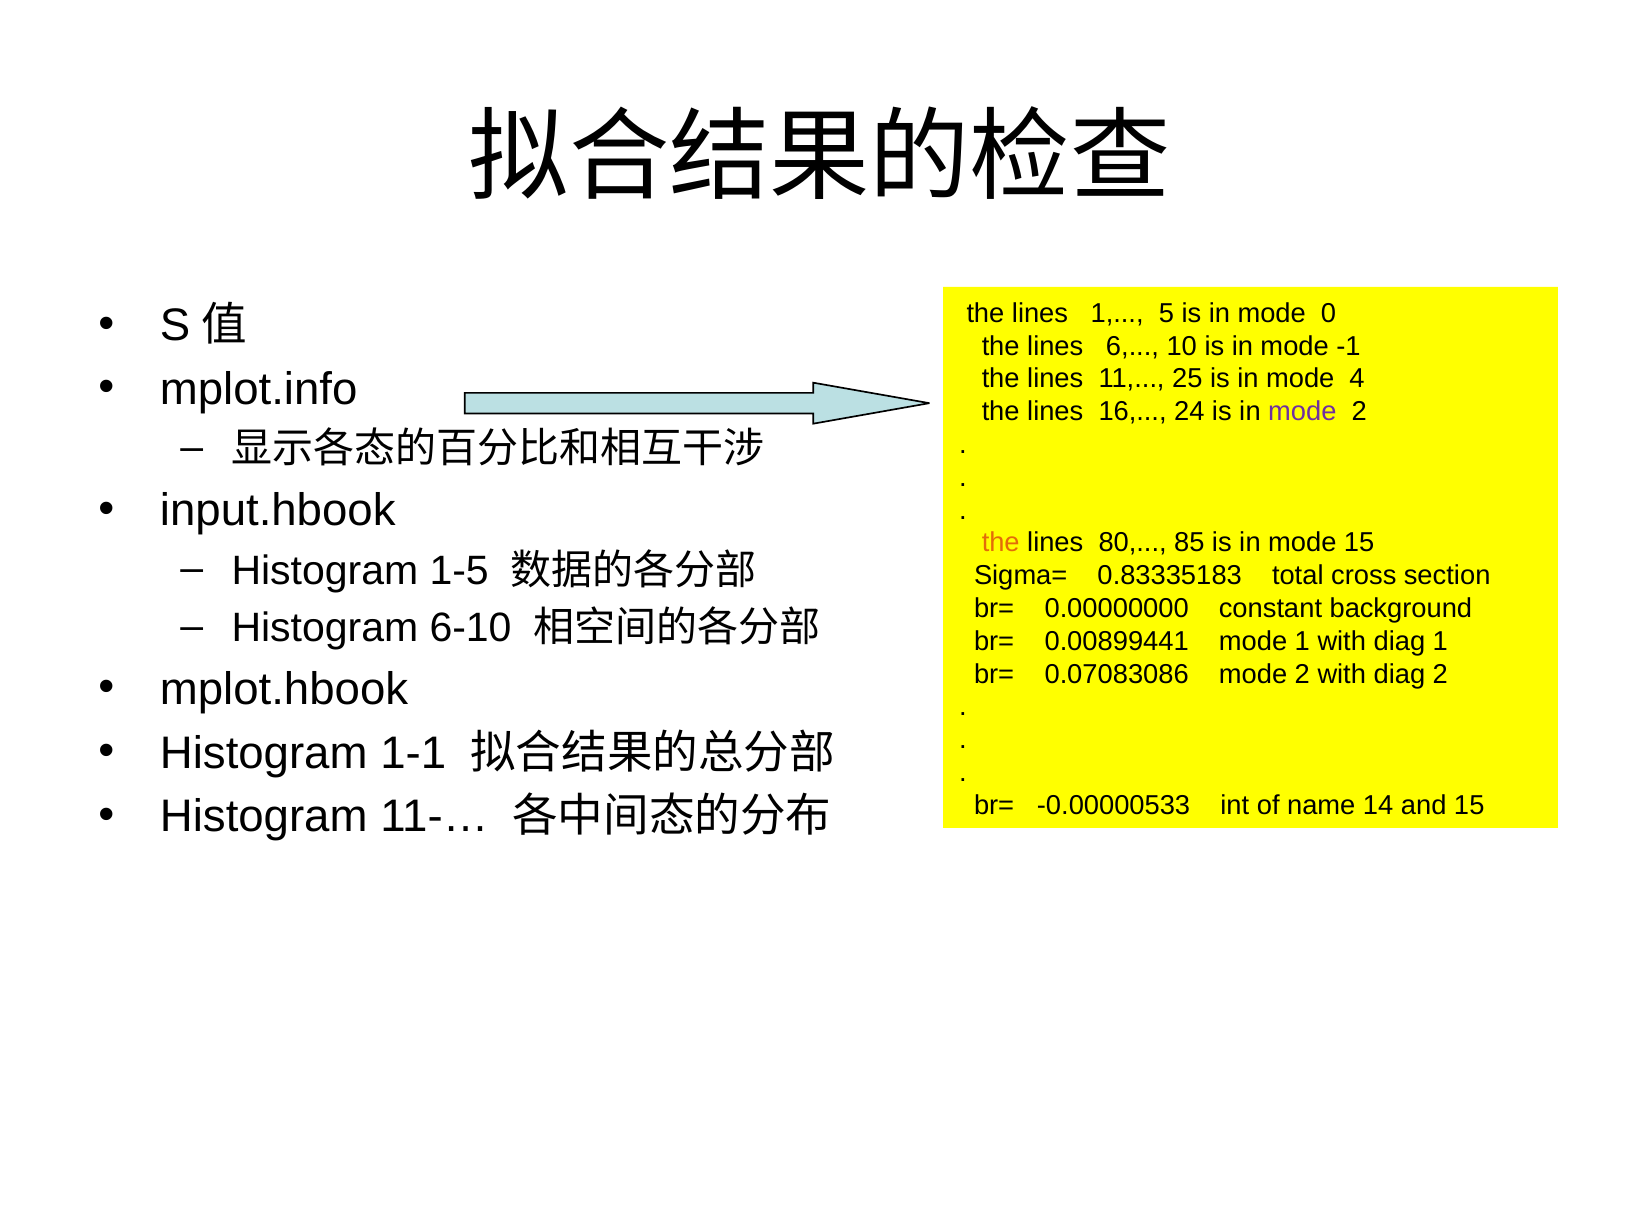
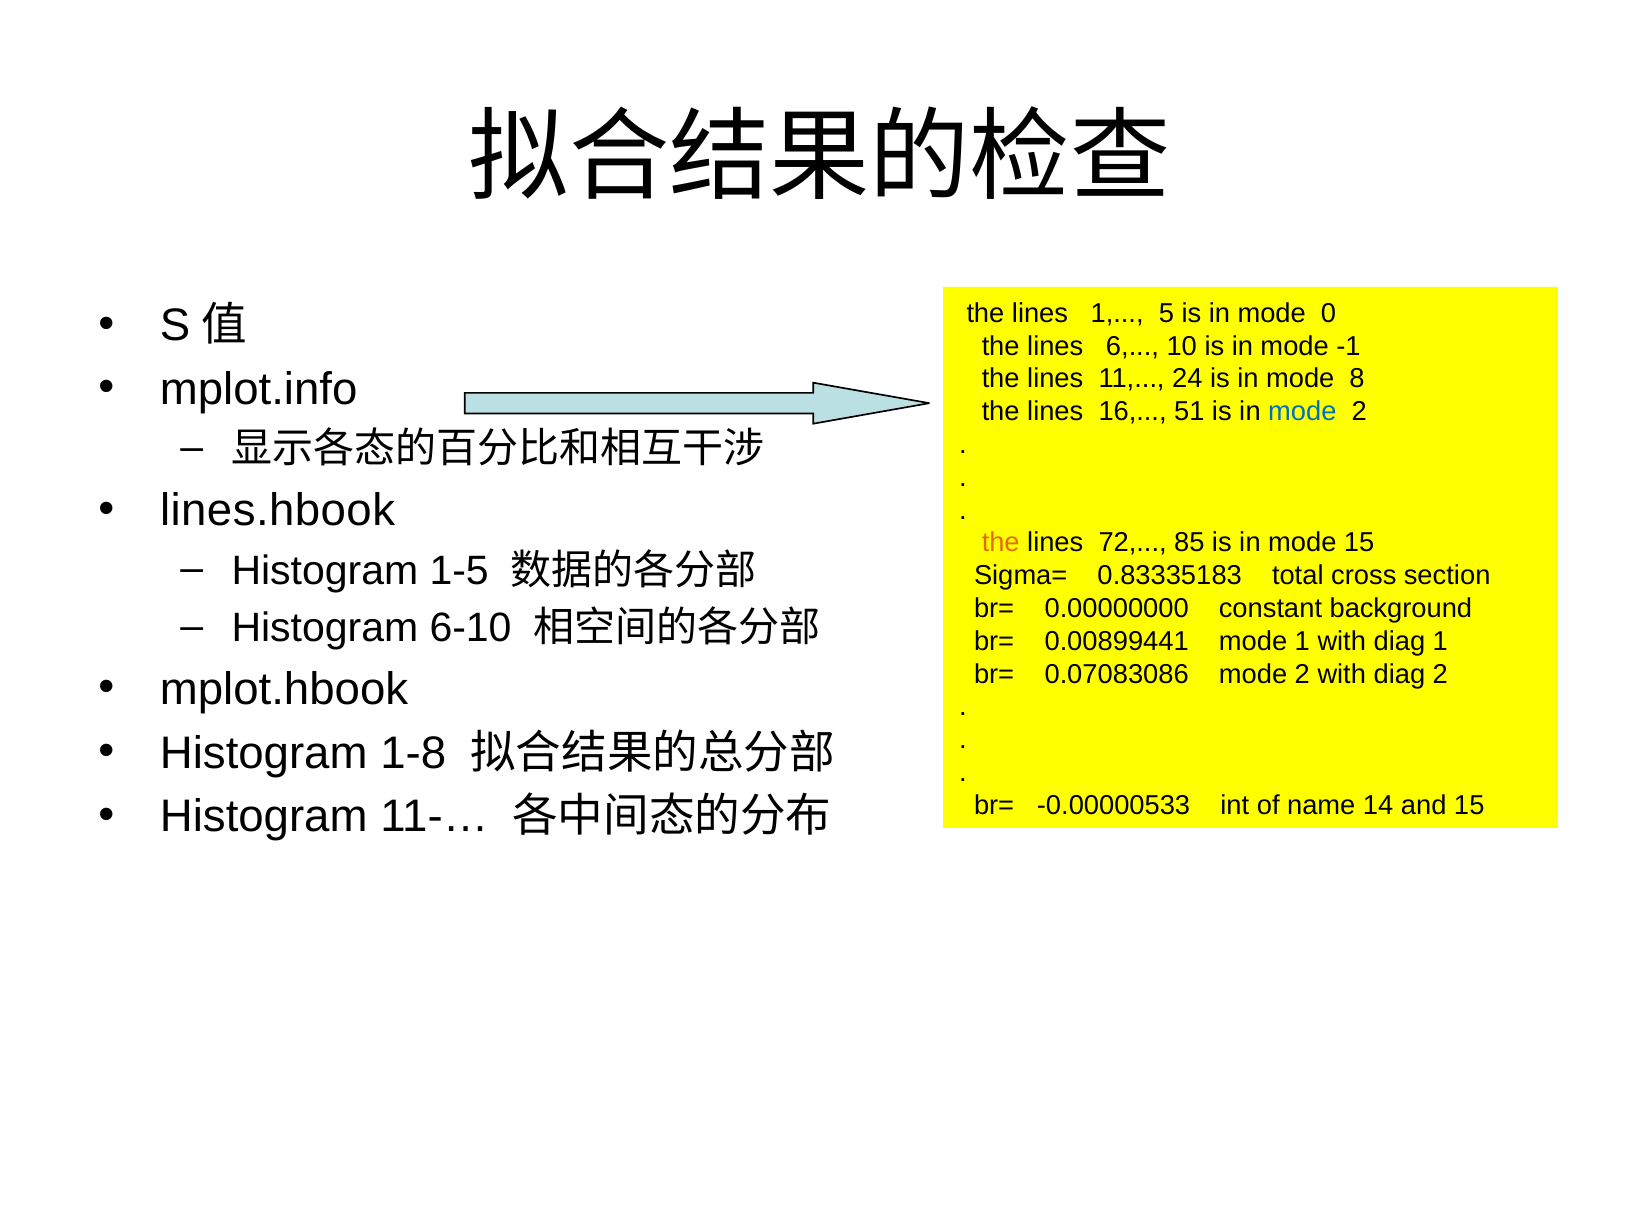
25: 25 -> 24
4: 4 -> 8
24: 24 -> 51
mode at (1302, 412) colour: purple -> blue
input.hbook: input.hbook -> lines.hbook
80: 80 -> 72
1-1: 1-1 -> 1-8
